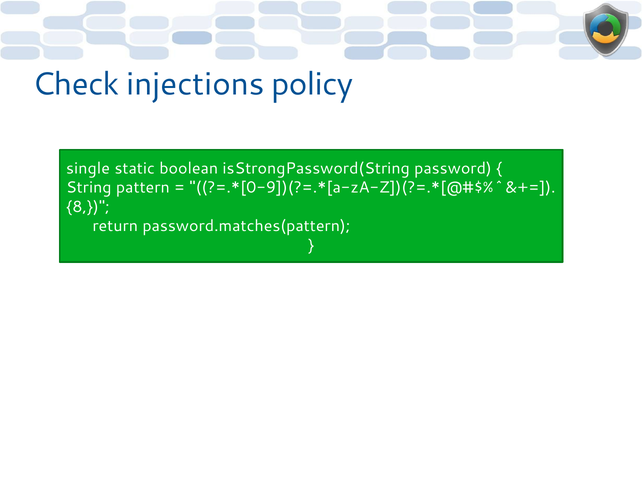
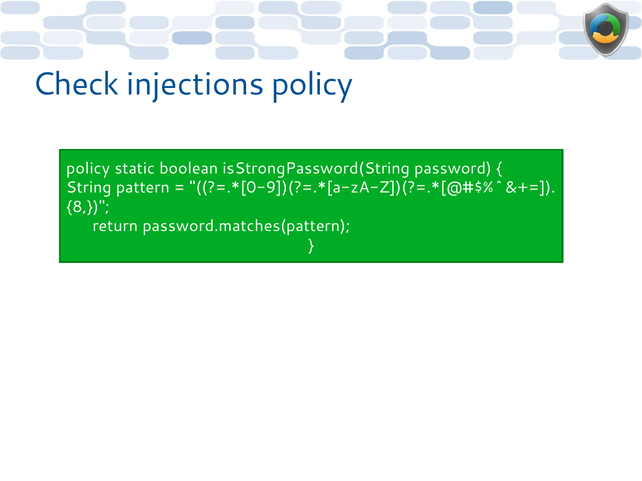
single at (88, 169): single -> policy
